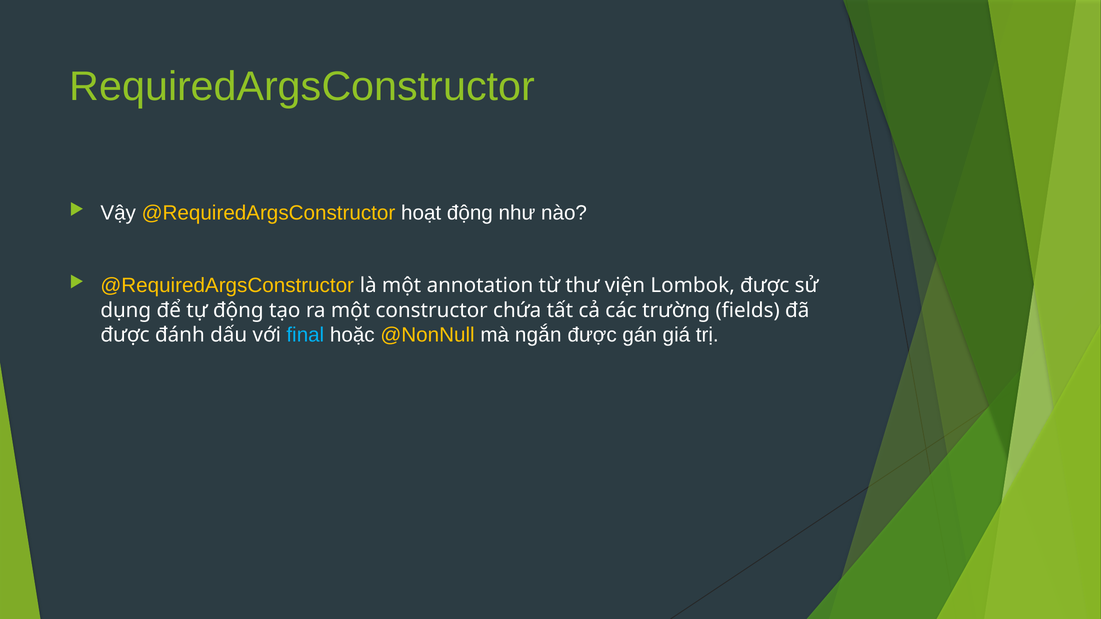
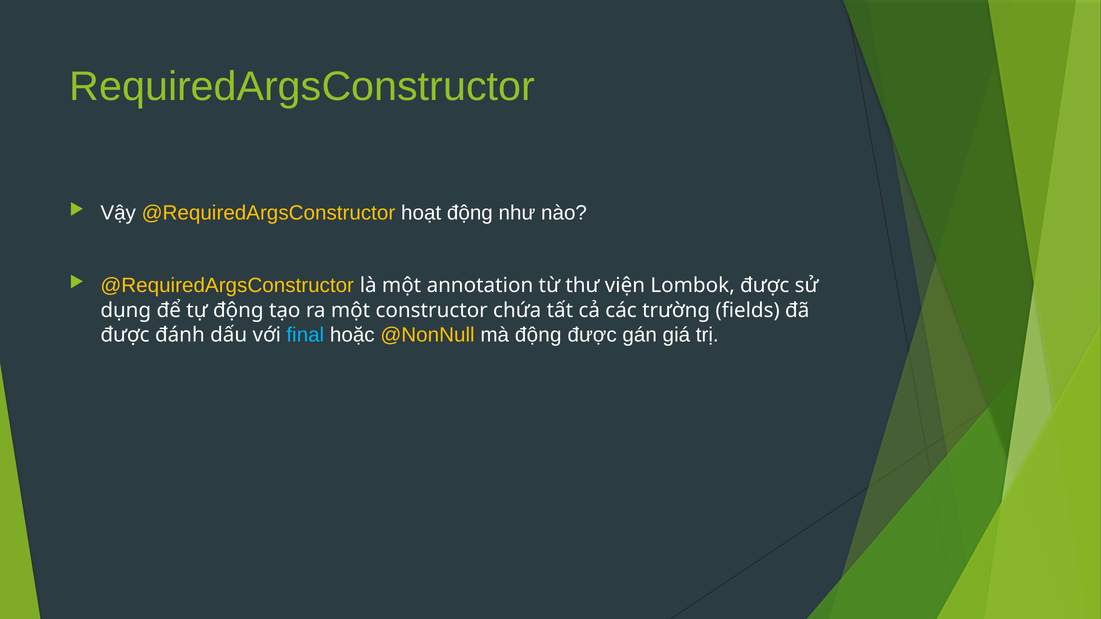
mà ngắn: ngắn -> động
